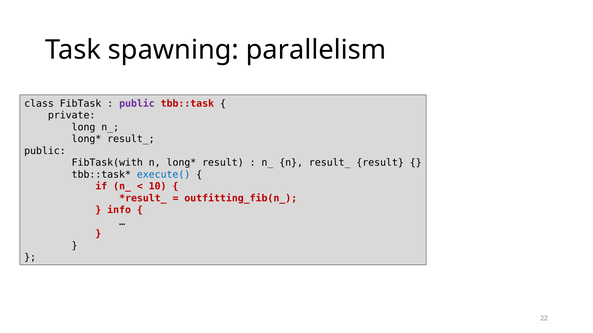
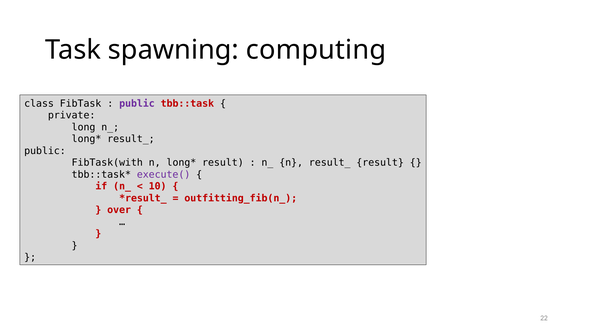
parallelism: parallelism -> computing
execute( colour: blue -> purple
info: info -> over
